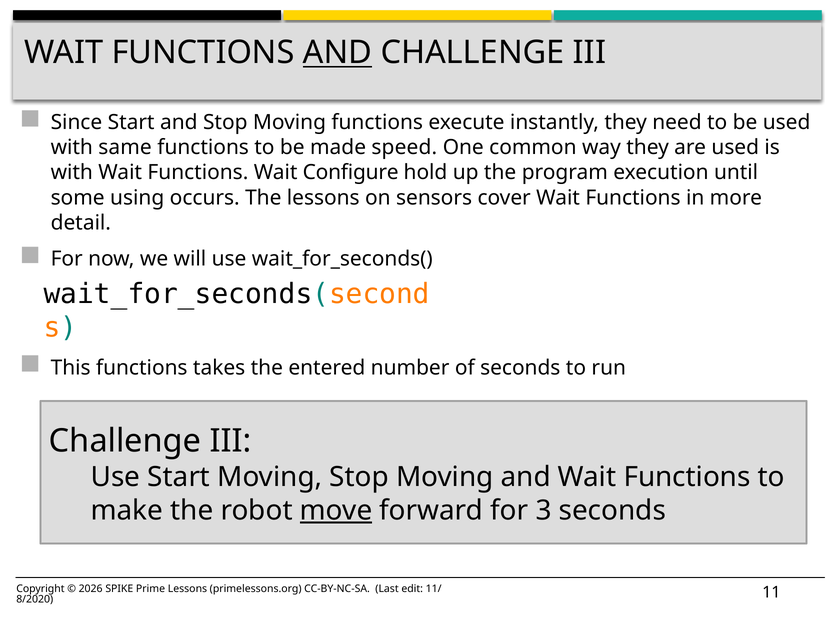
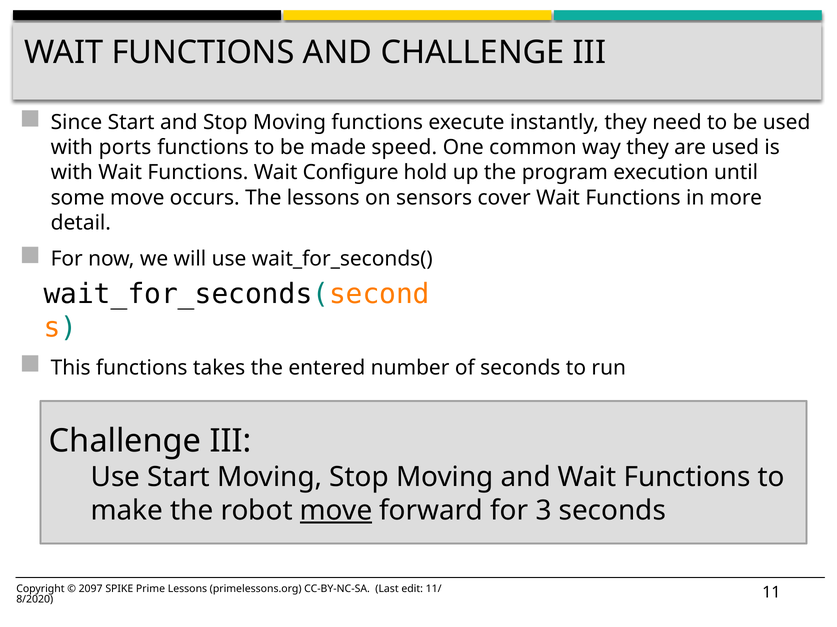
AND at (338, 53) underline: present -> none
same: same -> ports
some using: using -> move
2026: 2026 -> 2097
